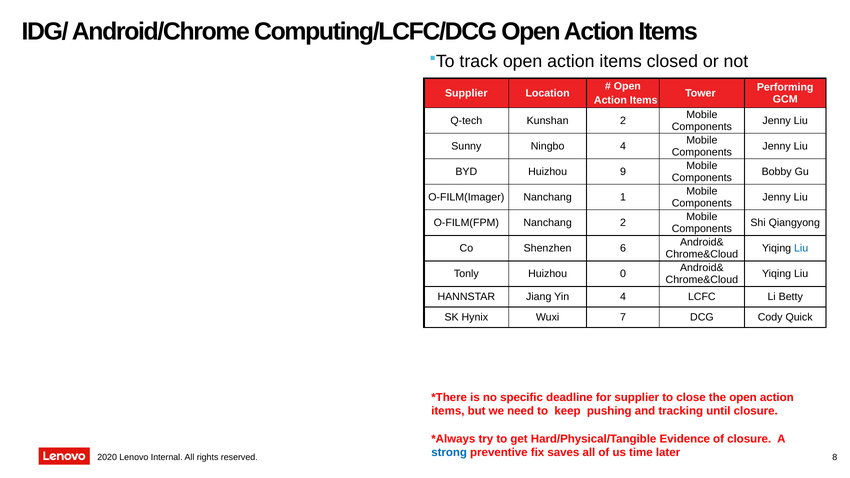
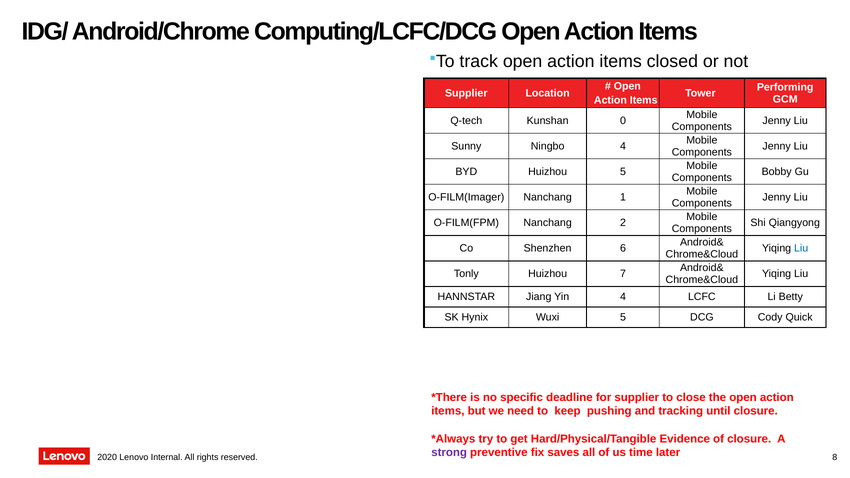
Kunshan 2: 2 -> 0
Huizhou 9: 9 -> 5
0: 0 -> 7
Wuxi 7: 7 -> 5
strong colour: blue -> purple
